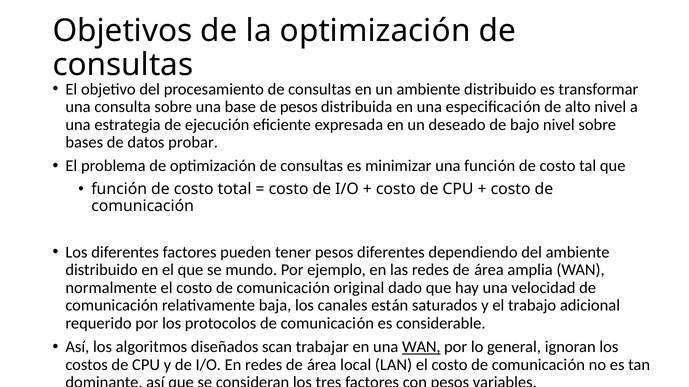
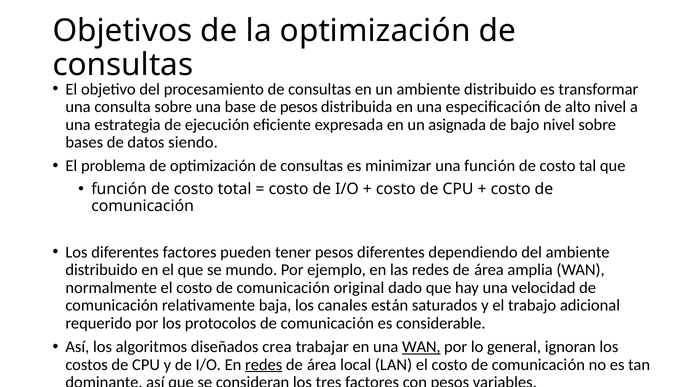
deseado: deseado -> asignada
probar: probar -> siendo
scan: scan -> crea
redes at (264, 365) underline: none -> present
